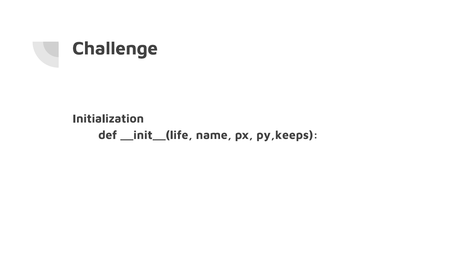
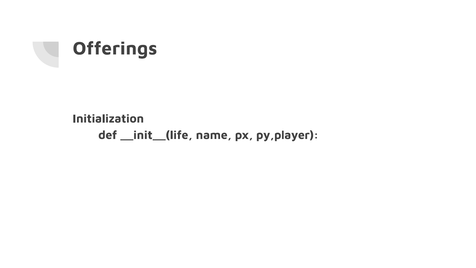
Challenge: Challenge -> Offerings
py,keeps: py,keeps -> py,player
